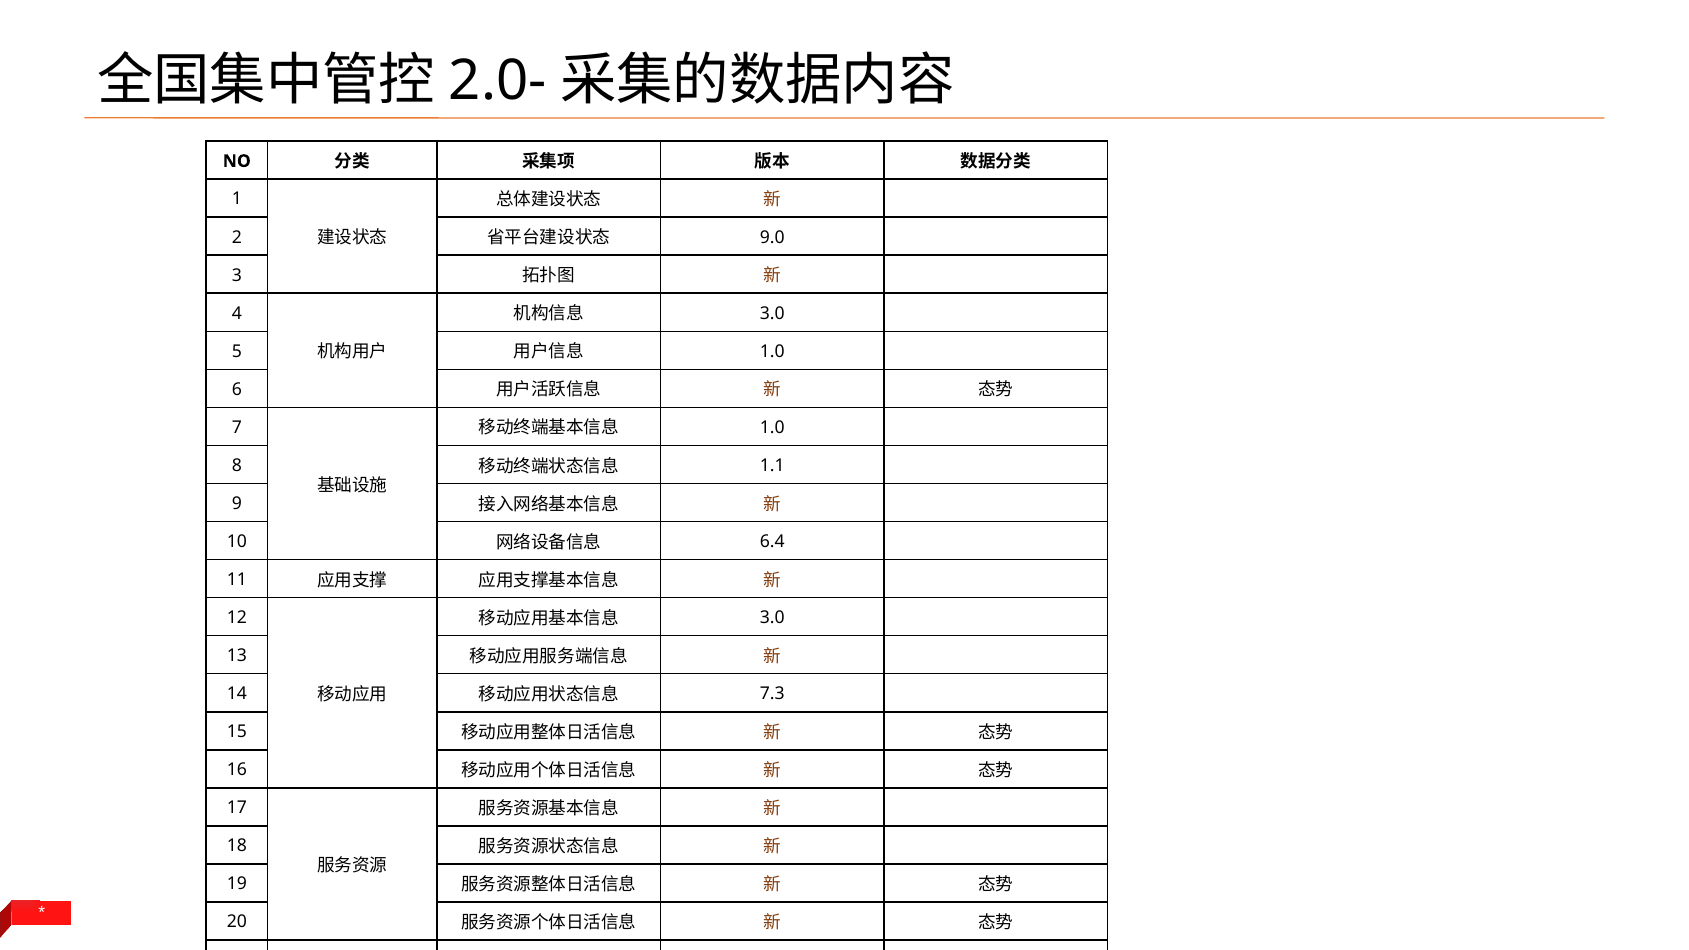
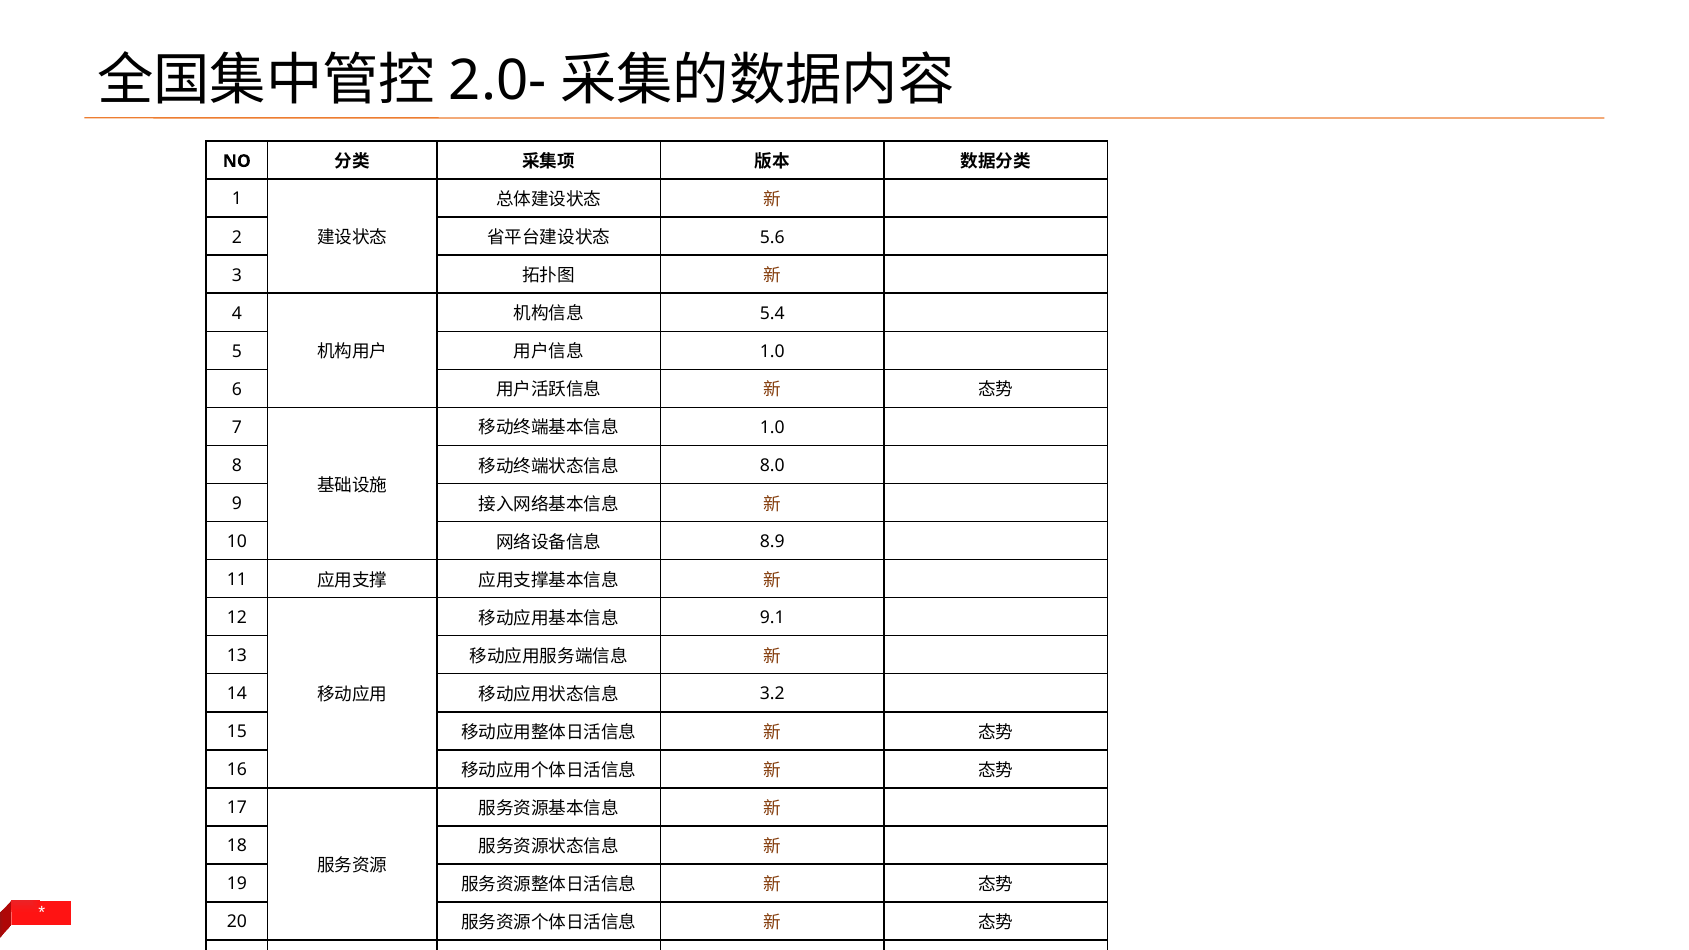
9.0: 9.0 -> 5.6
3.0 at (772, 313): 3.0 -> 5.4
1.1: 1.1 -> 8.0
6.4: 6.4 -> 8.9
3.0 at (772, 618): 3.0 -> 9.1
7.3: 7.3 -> 3.2
